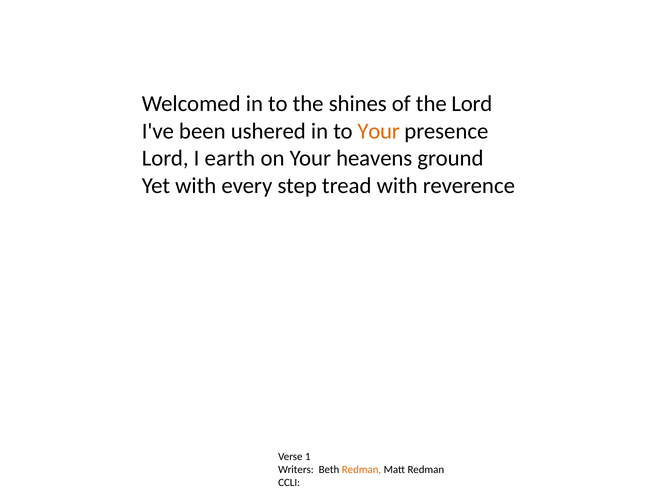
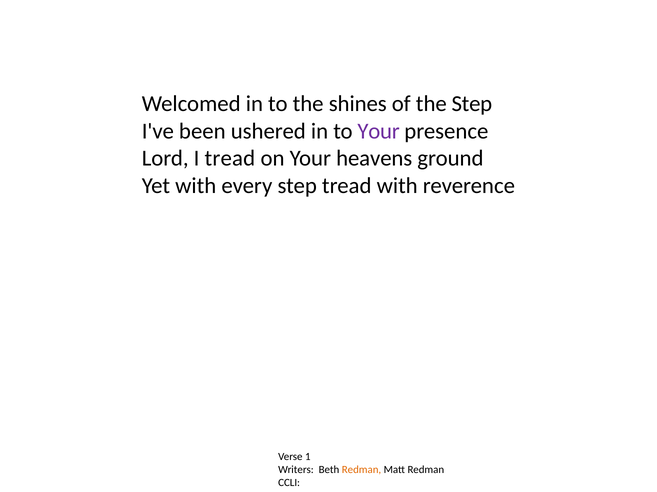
the Lord: Lord -> Step
Your at (379, 131) colour: orange -> purple
I earth: earth -> tread
